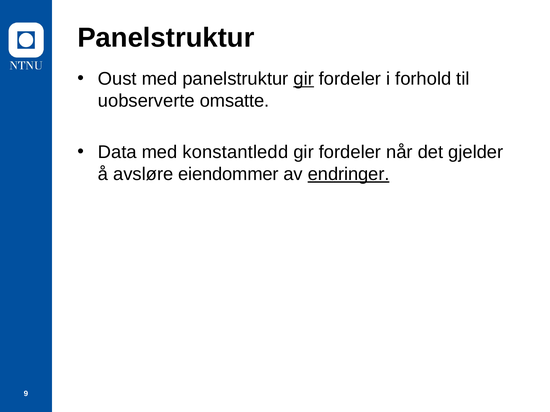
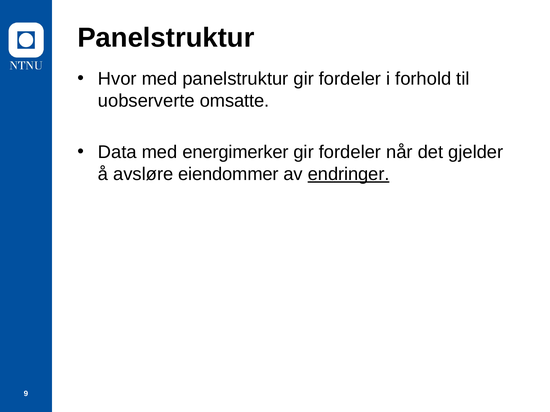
Oust: Oust -> Hvor
gir at (304, 79) underline: present -> none
konstantledd: konstantledd -> energimerker
